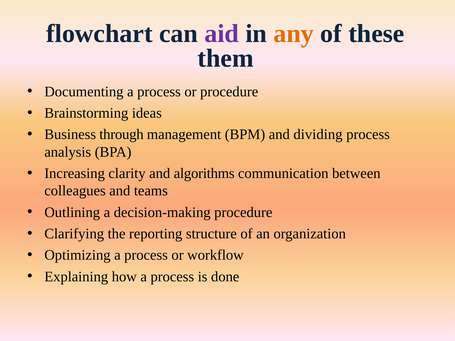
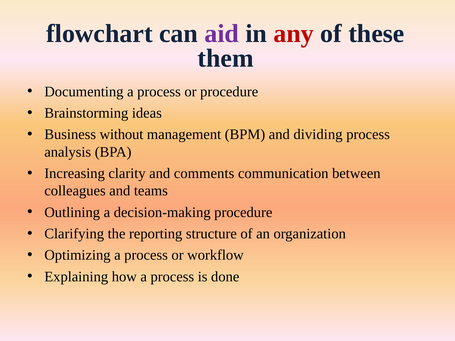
any colour: orange -> red
through: through -> without
algorithms: algorithms -> comments
